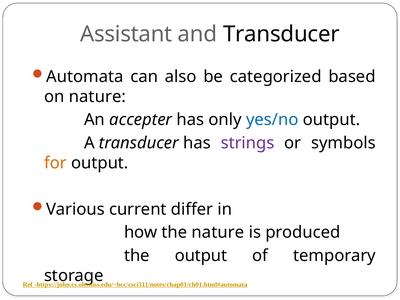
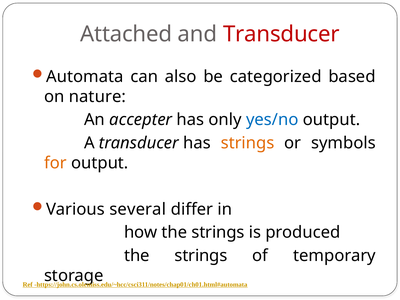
Assistant: Assistant -> Attached
Transducer at (281, 34) colour: black -> red
strings at (248, 143) colour: purple -> orange
current: current -> several
how the nature: nature -> strings
output at (201, 256): output -> strings
